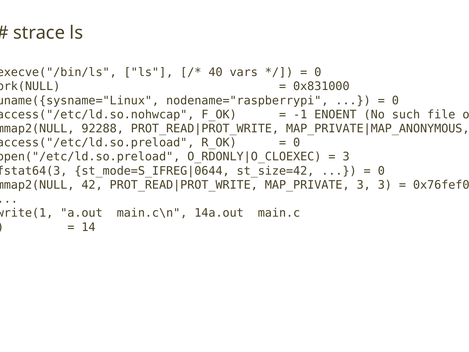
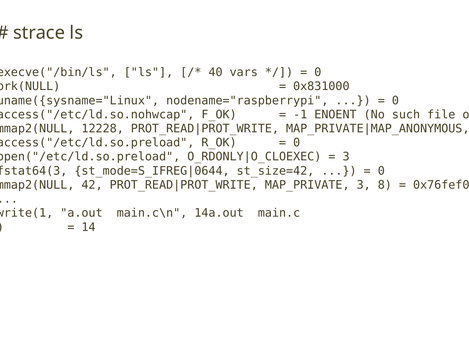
92288: 92288 -> 12228
3 3: 3 -> 8
